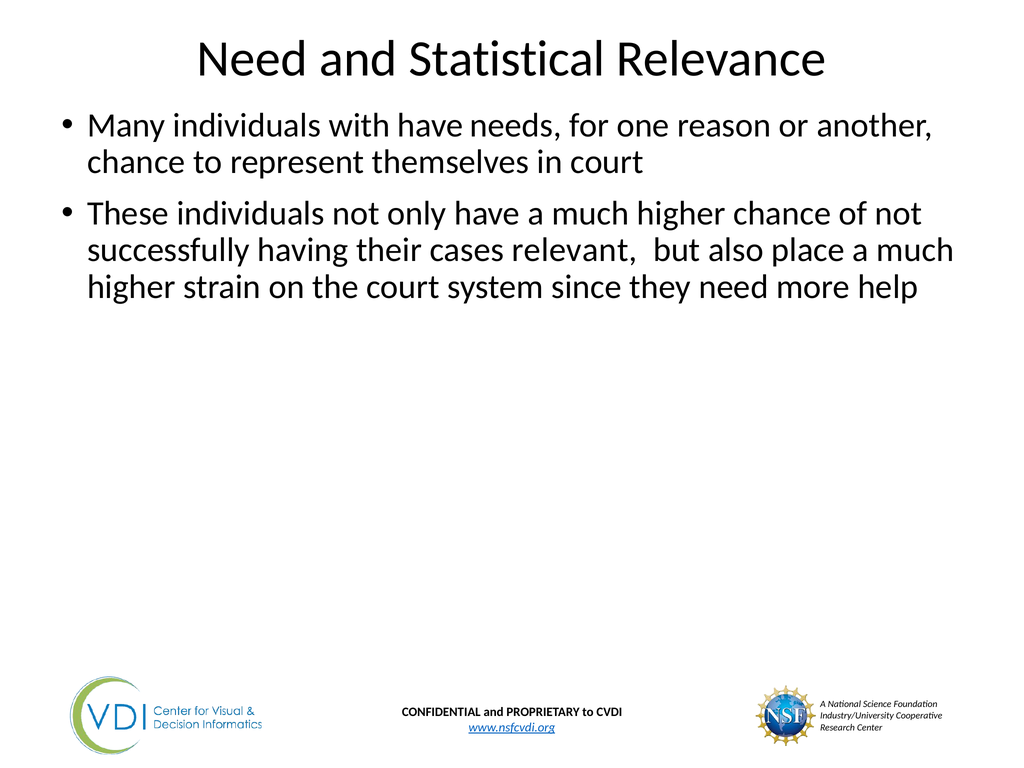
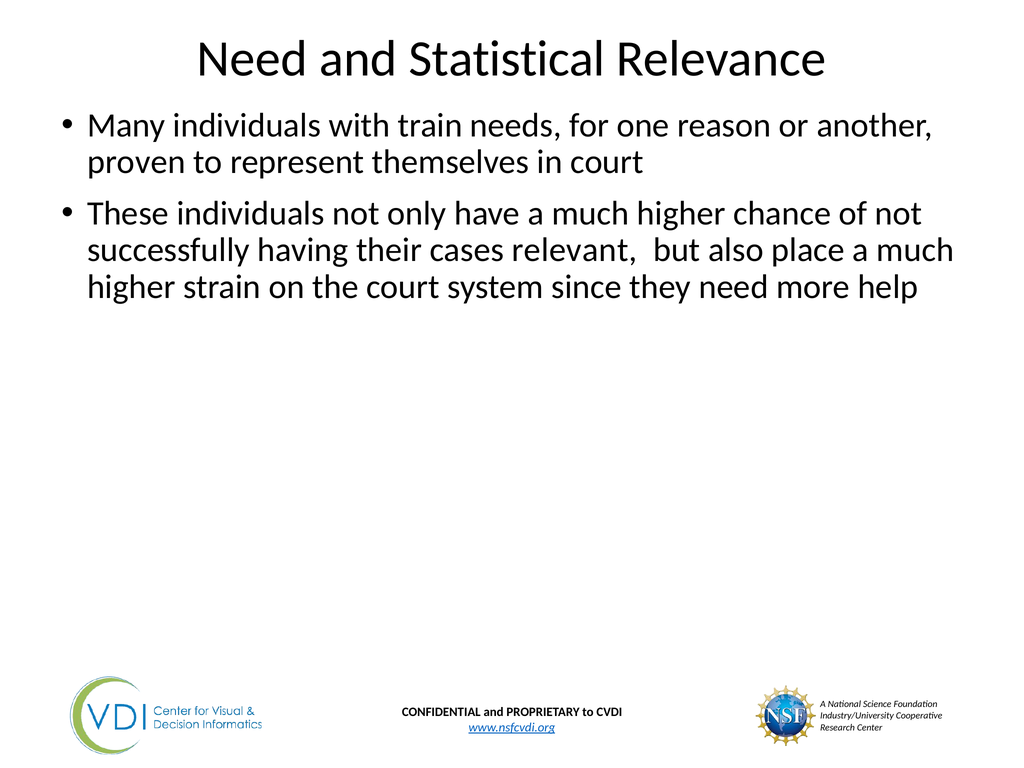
with have: have -> train
chance at (136, 162): chance -> proven
